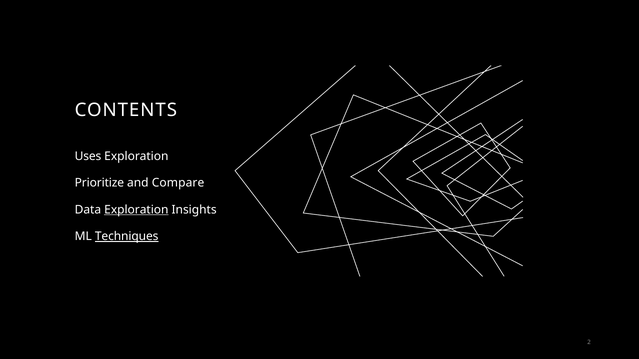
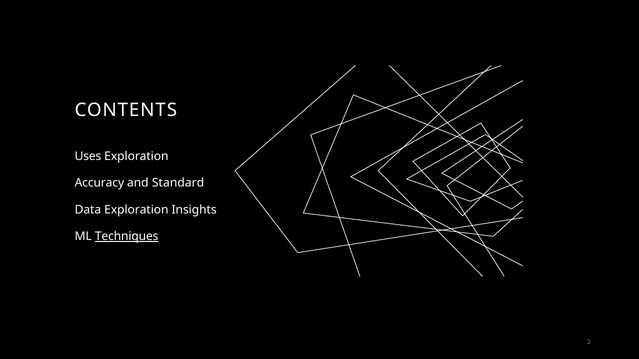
Prioritize: Prioritize -> Accuracy
Compare: Compare -> Standard
Exploration at (136, 210) underline: present -> none
